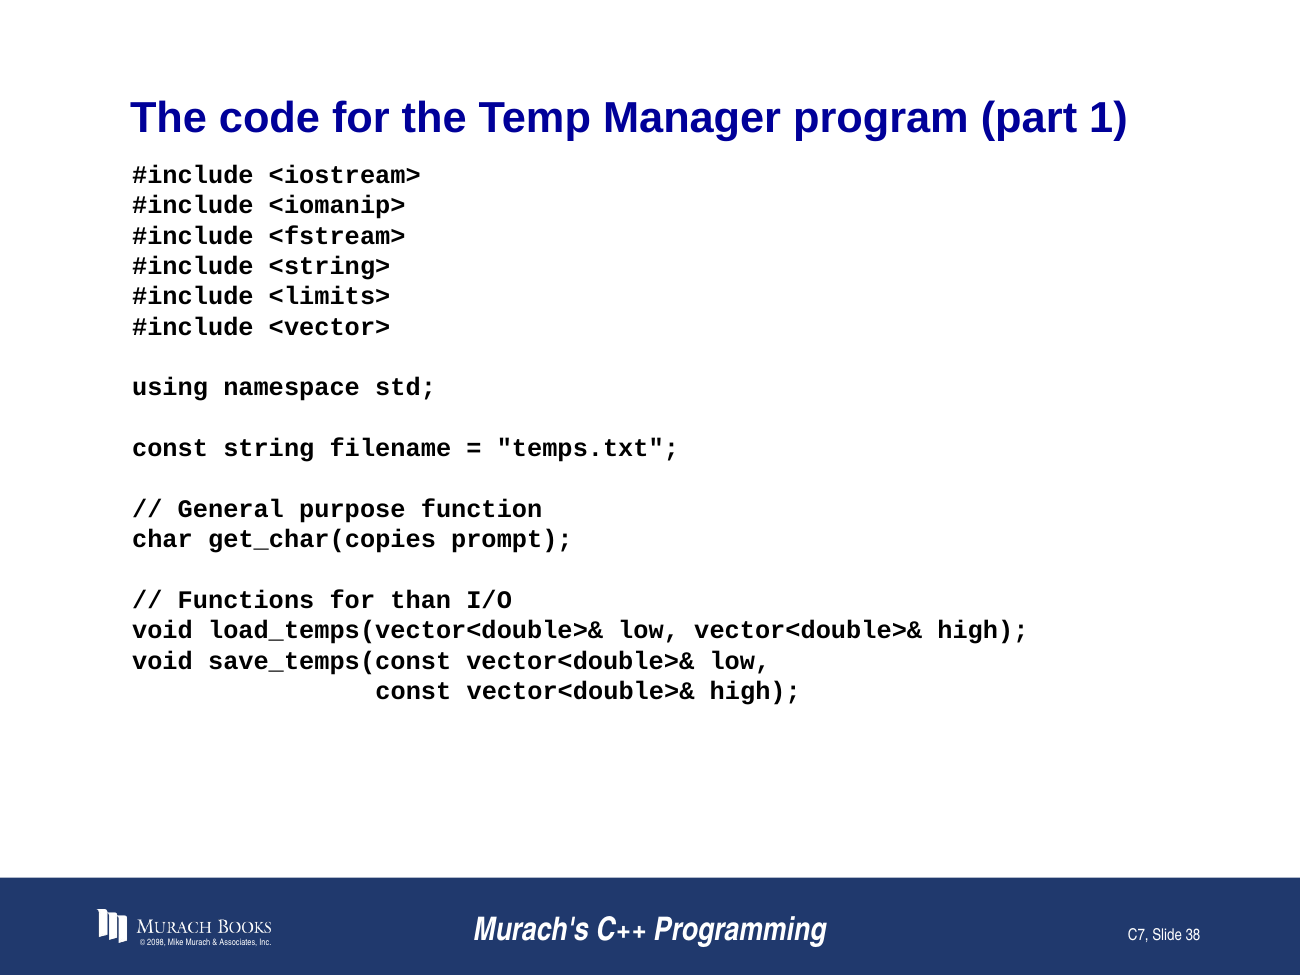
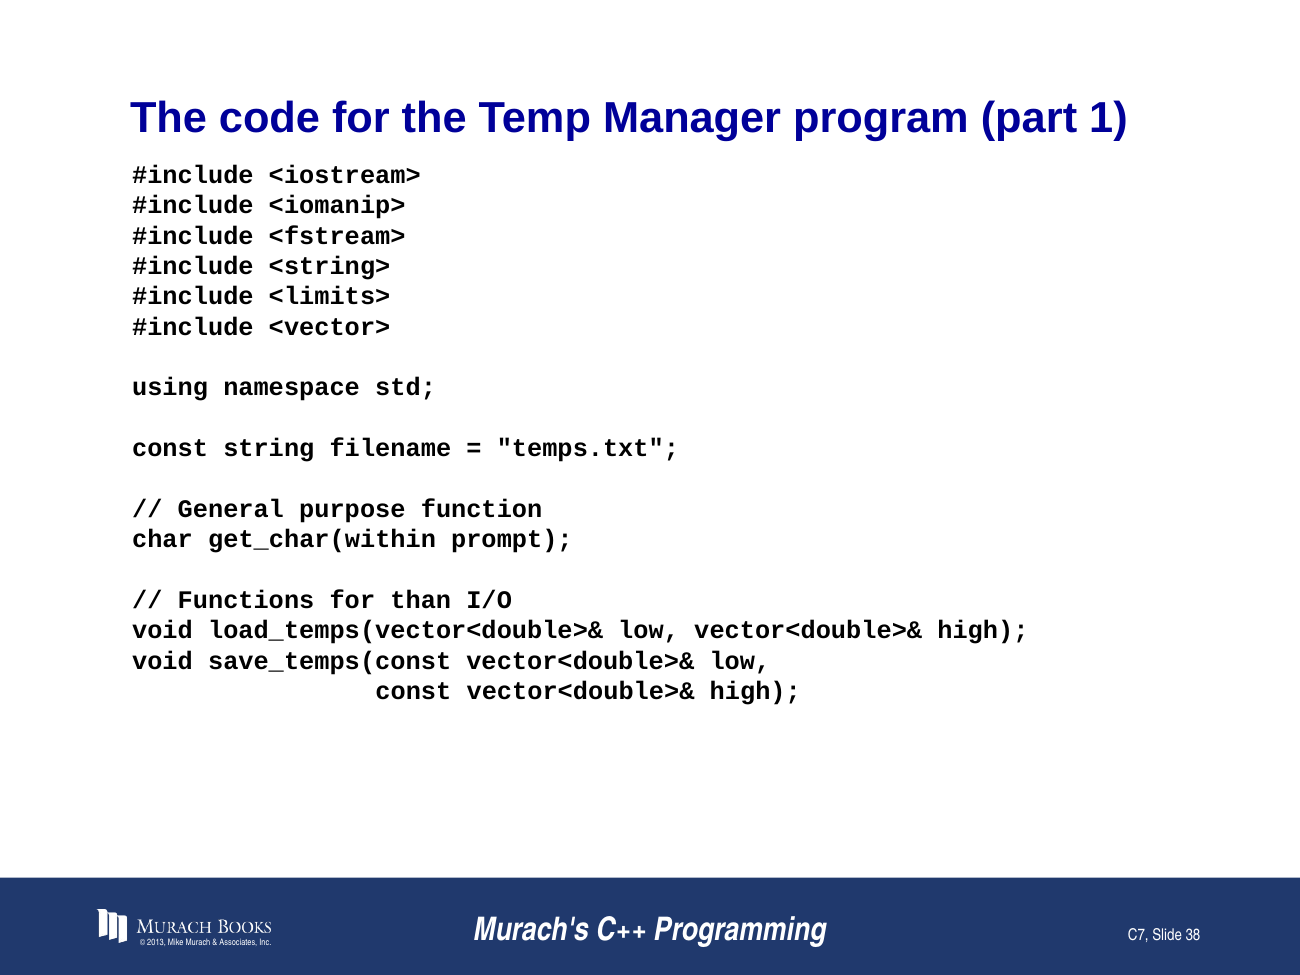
get_char(copies: get_char(copies -> get_char(within
2098: 2098 -> 2013
